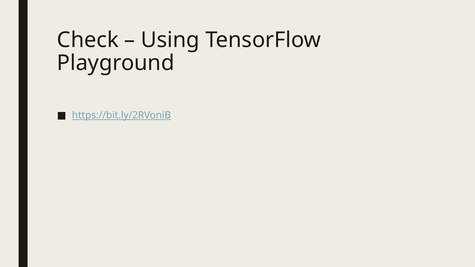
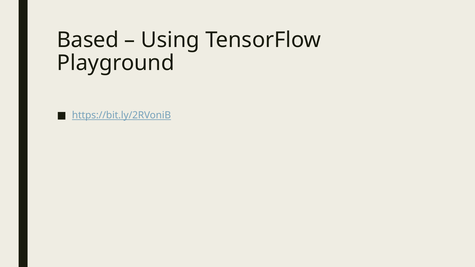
Check: Check -> Based
